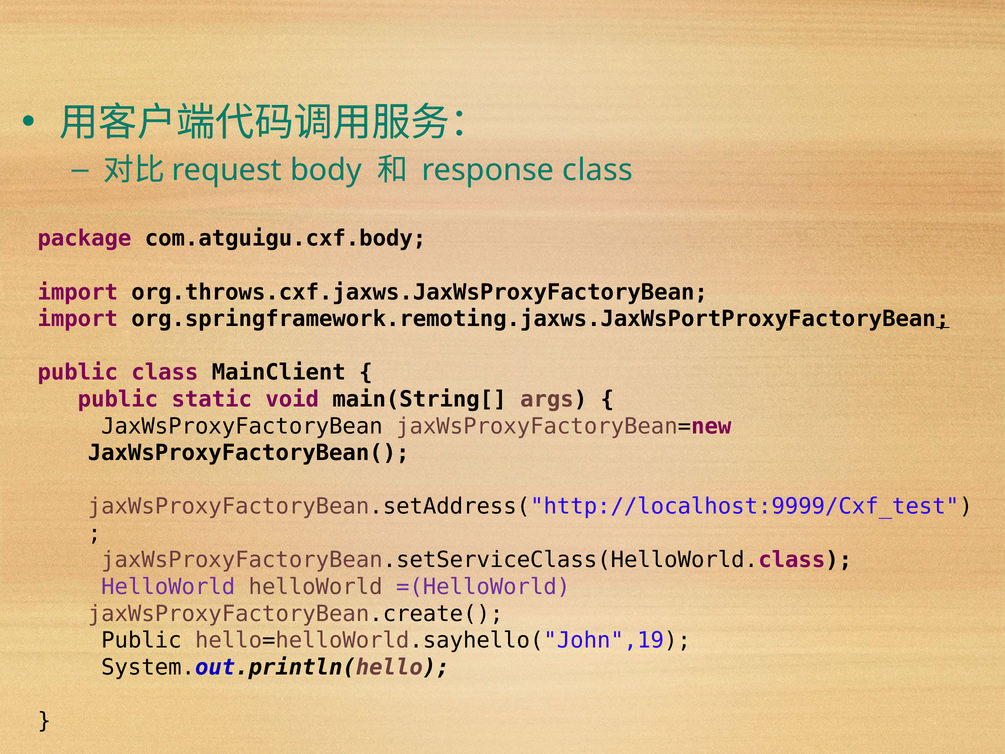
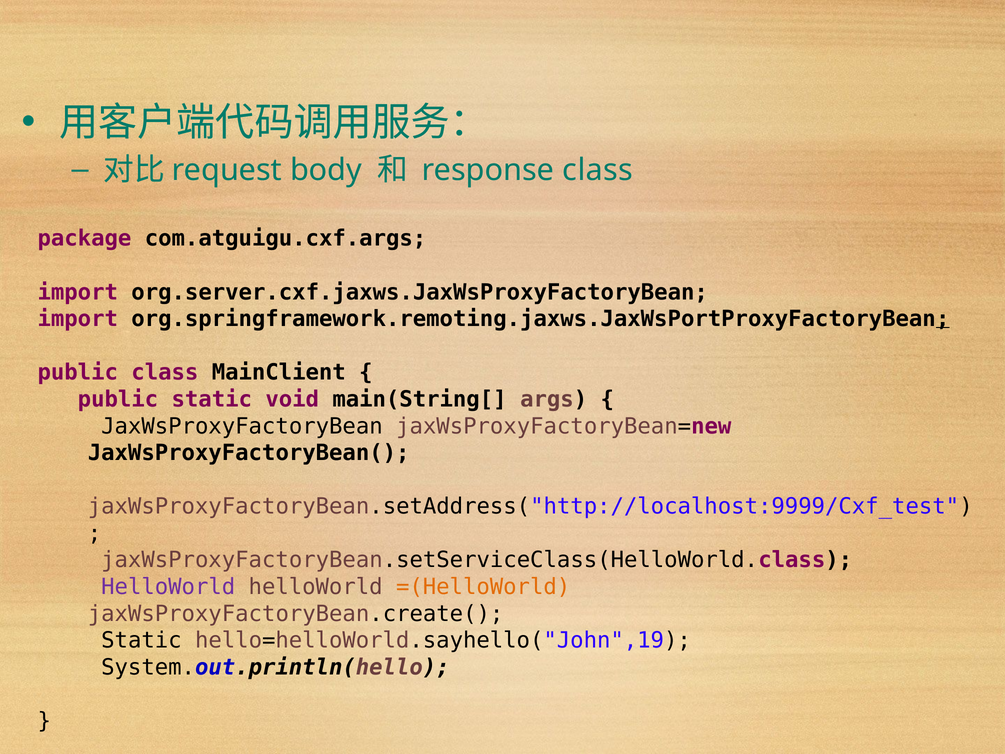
com.atguigu.cxf.body: com.atguigu.cxf.body -> com.atguigu.cxf.args
org.throws.cxf.jaxws.JaxWsProxyFactoryBean: org.throws.cxf.jaxws.JaxWsProxyFactoryBean -> org.server.cxf.jaxws.JaxWsProxyFactoryBean
=(HelloWorld colour: purple -> orange
Public at (141, 640): Public -> Static
